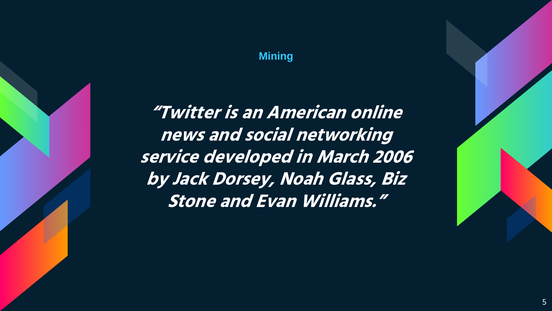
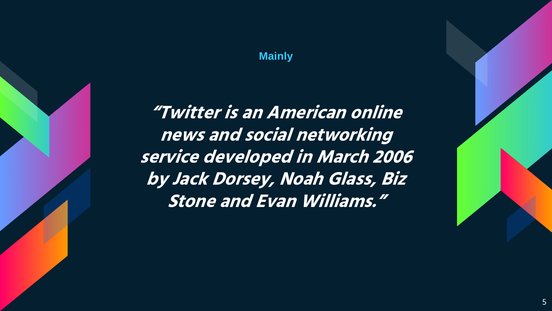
Mining: Mining -> Mainly
